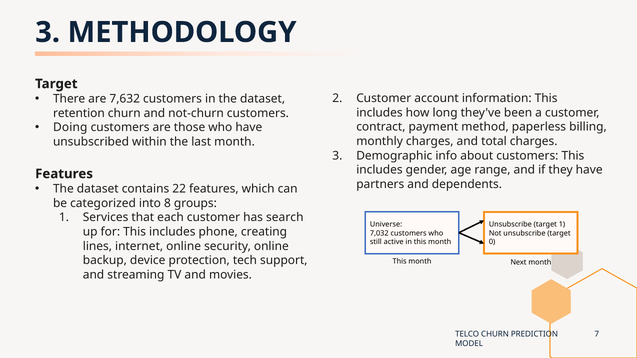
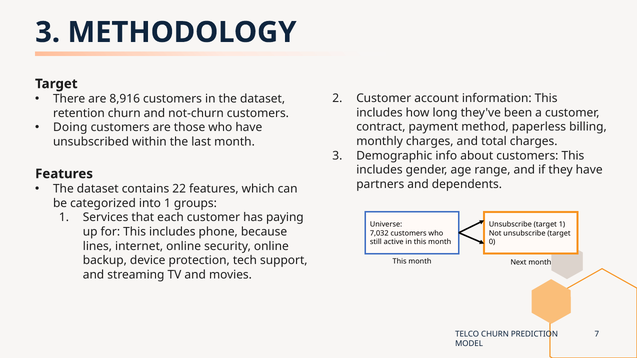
7,632: 7,632 -> 8,916
into 8: 8 -> 1
search: search -> paying
creating: creating -> because
